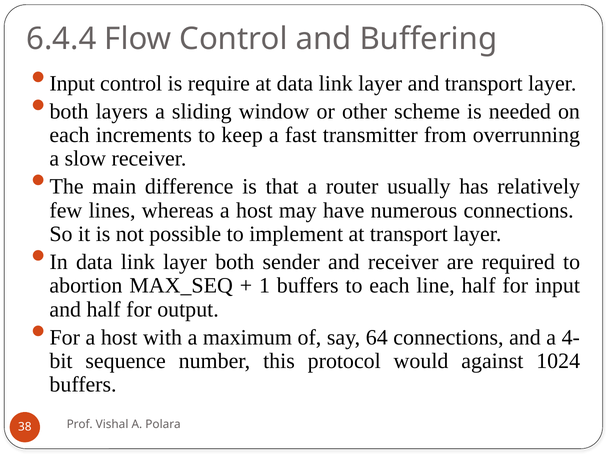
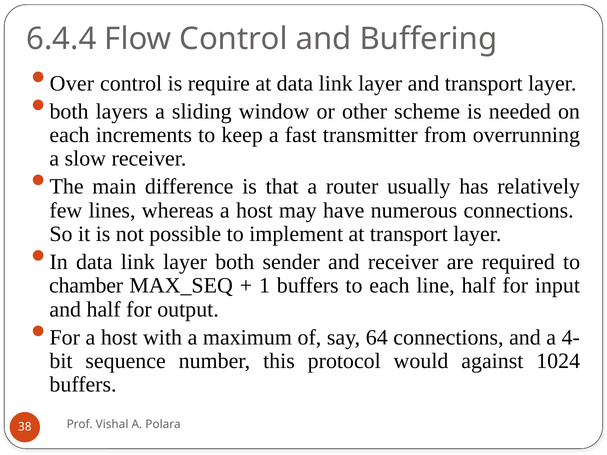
Input at (72, 83): Input -> Over
abortion: abortion -> chamber
